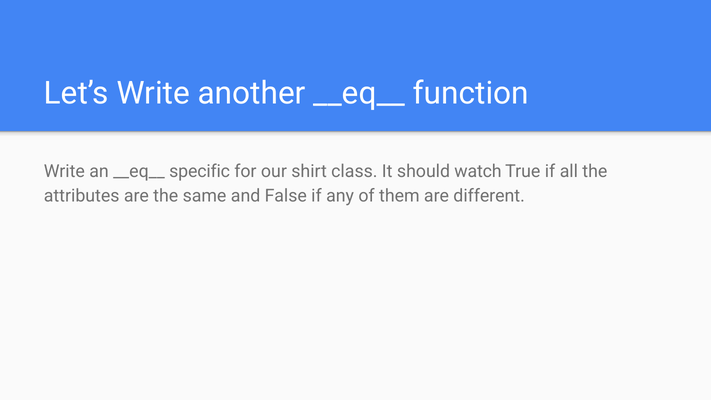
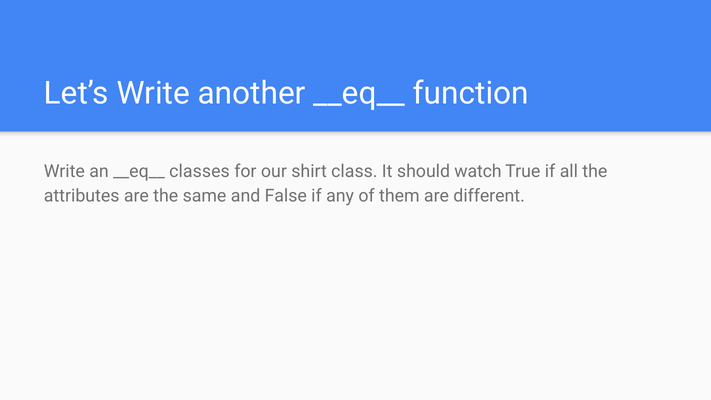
specific: specific -> classes
